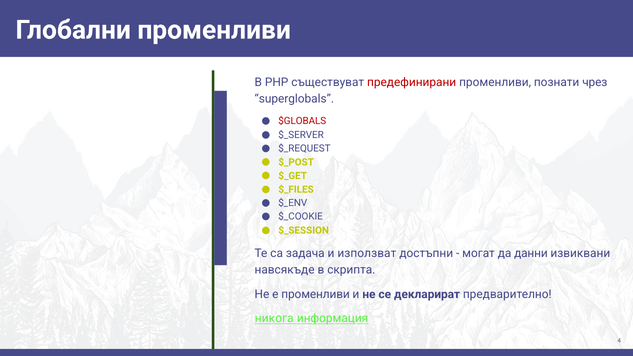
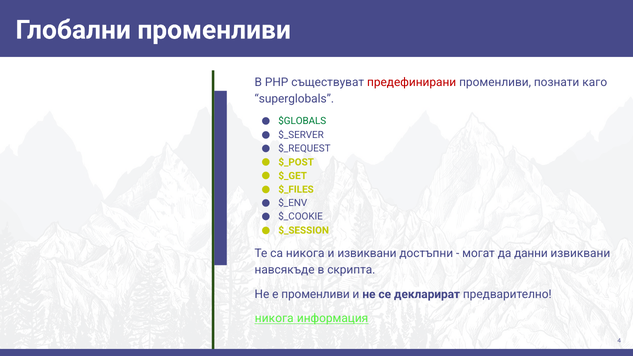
чрез: чрез -> каго
$GLOBALS colour: red -> green
са задача: задача -> никога
и използват: използват -> извиквани
